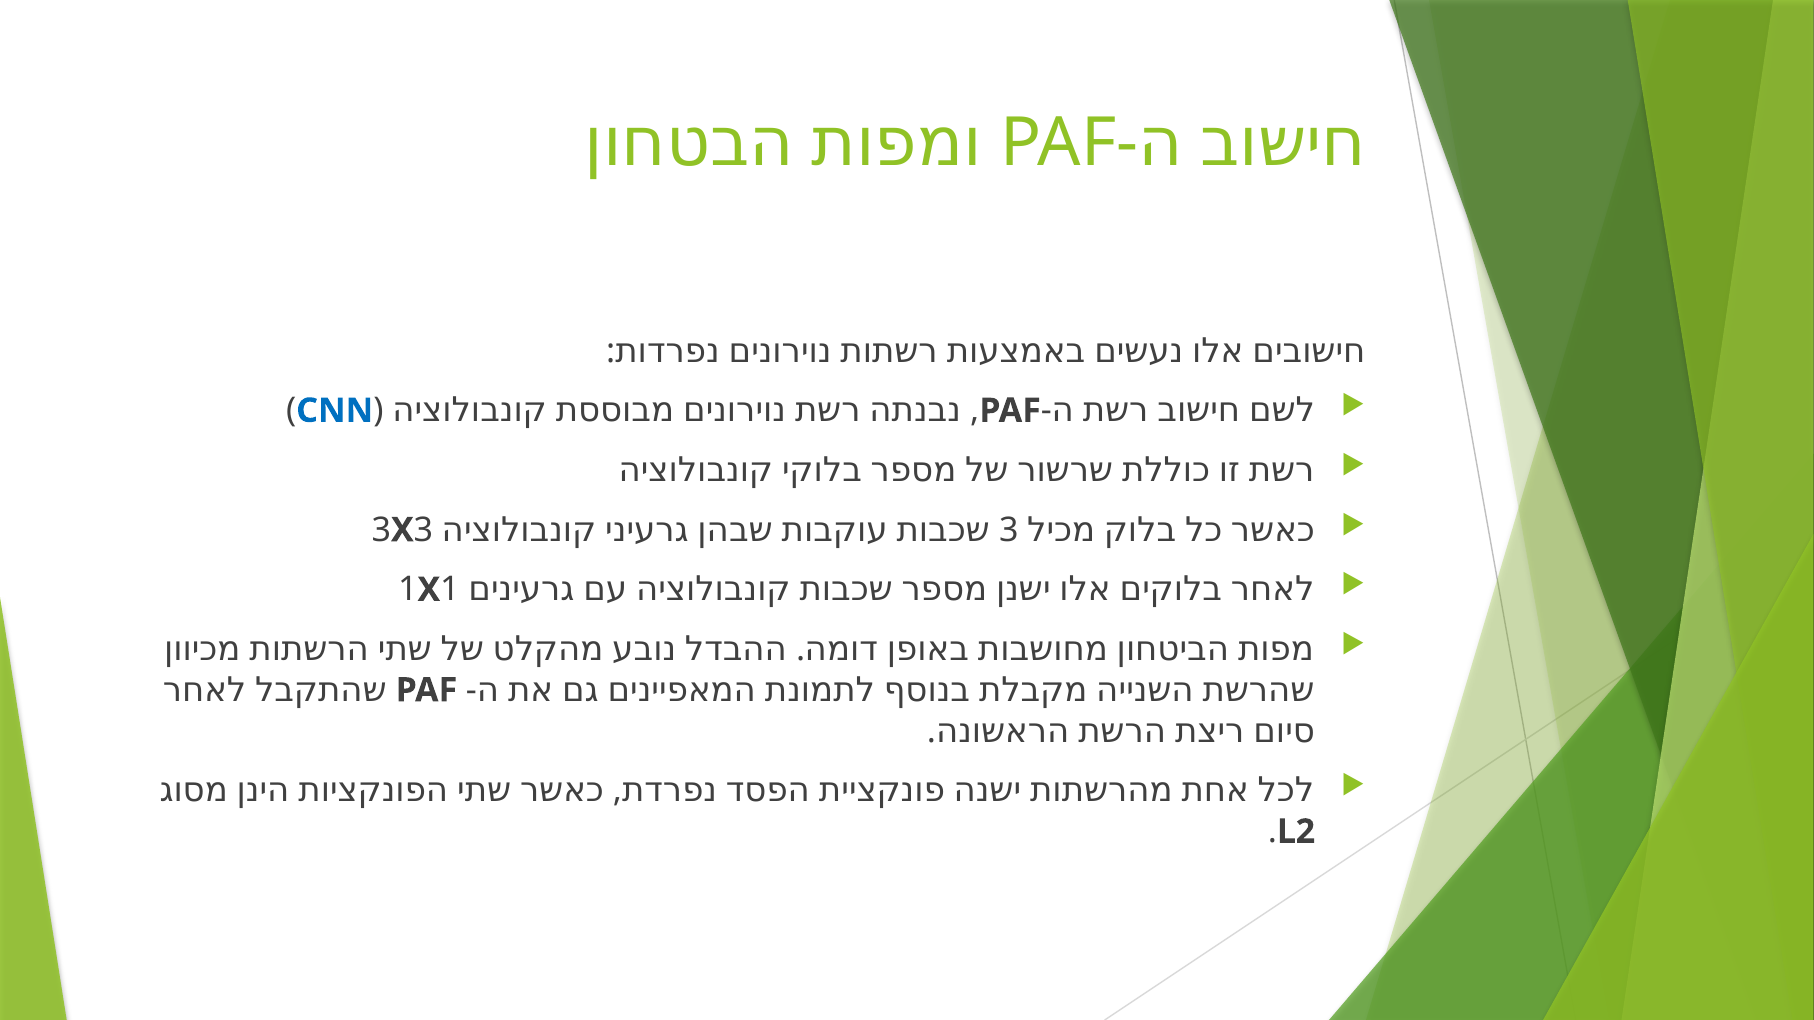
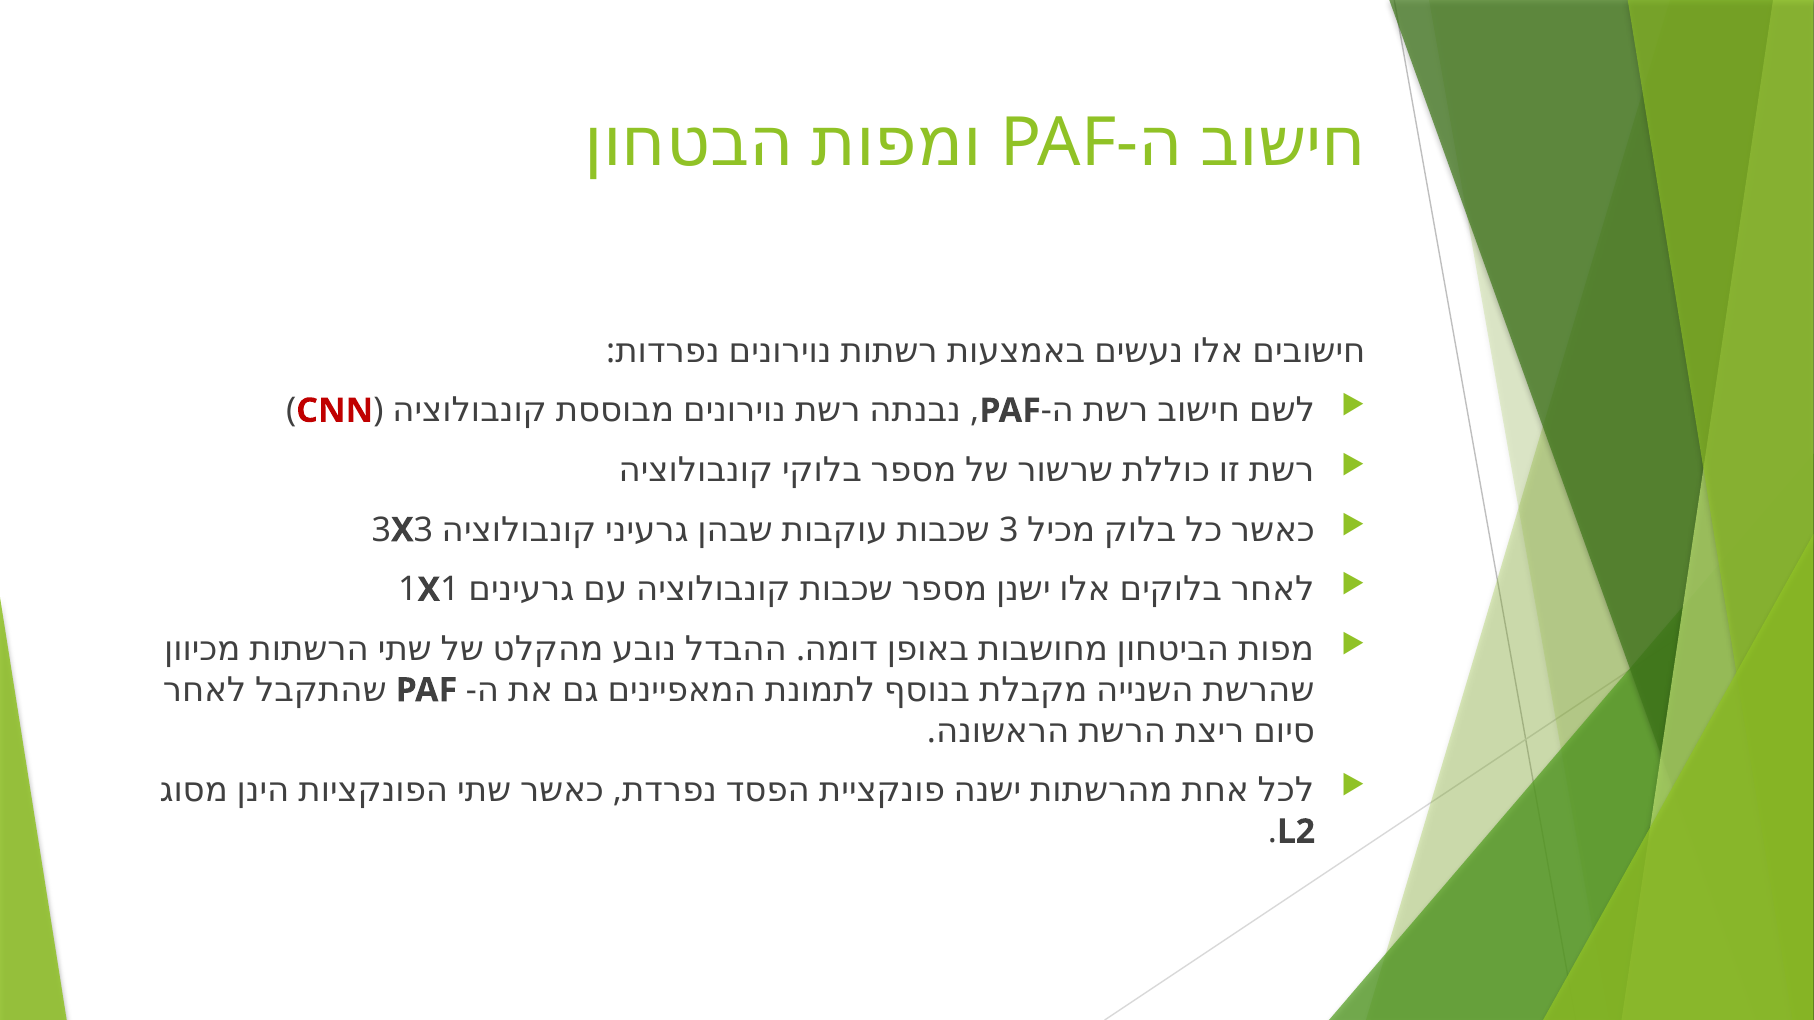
CNN colour: blue -> red
